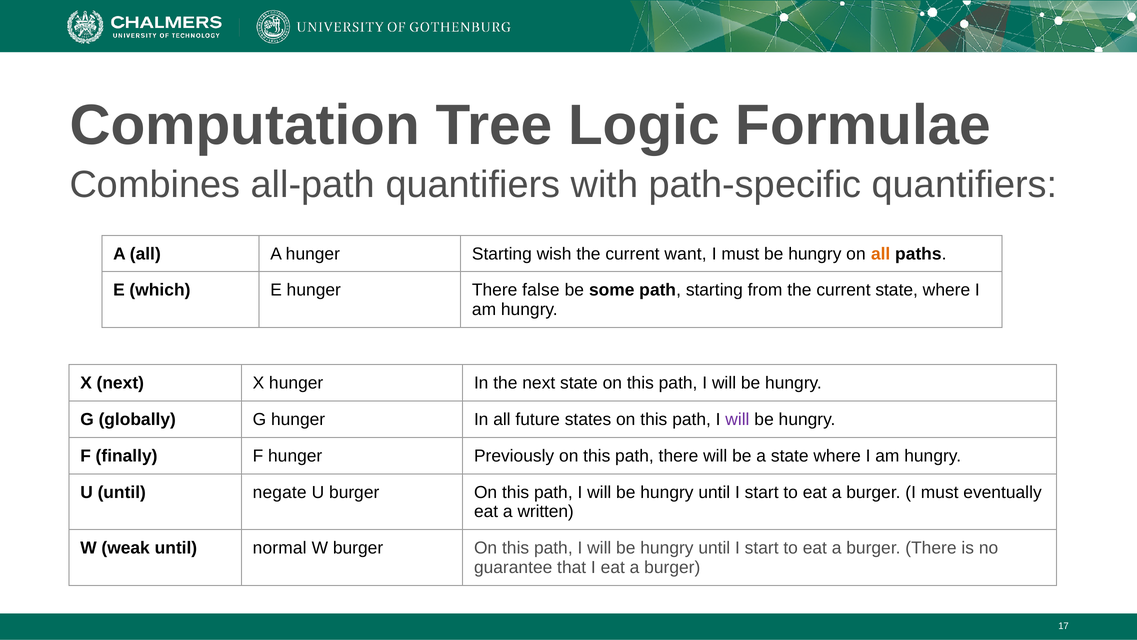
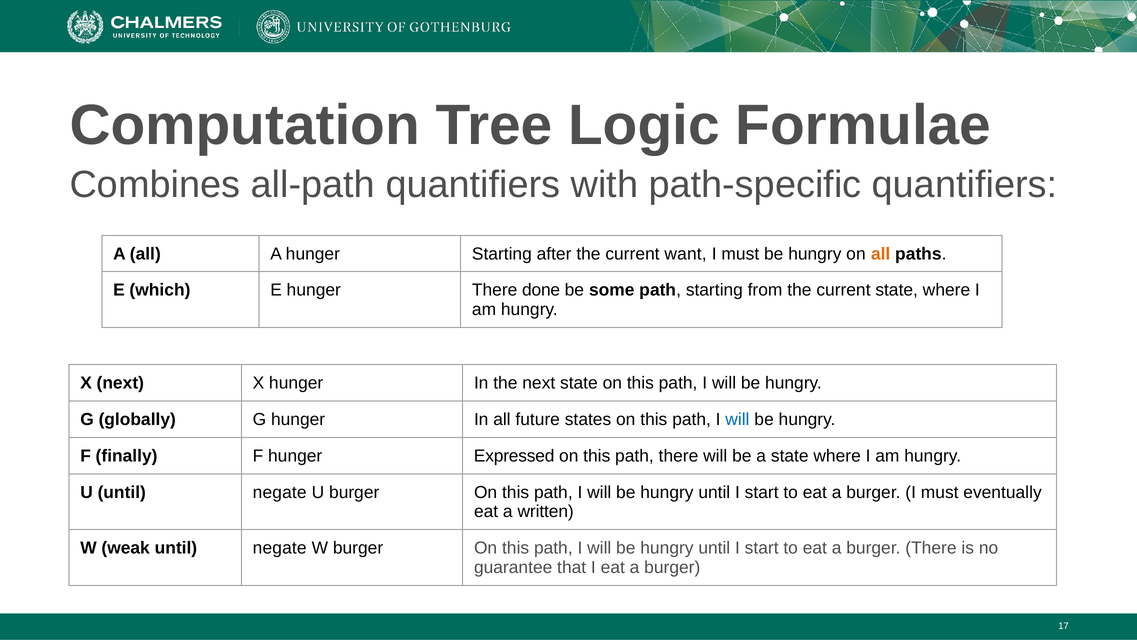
wish: wish -> after
false: false -> done
will at (737, 419) colour: purple -> blue
Previously: Previously -> Expressed
weak until normal: normal -> negate
